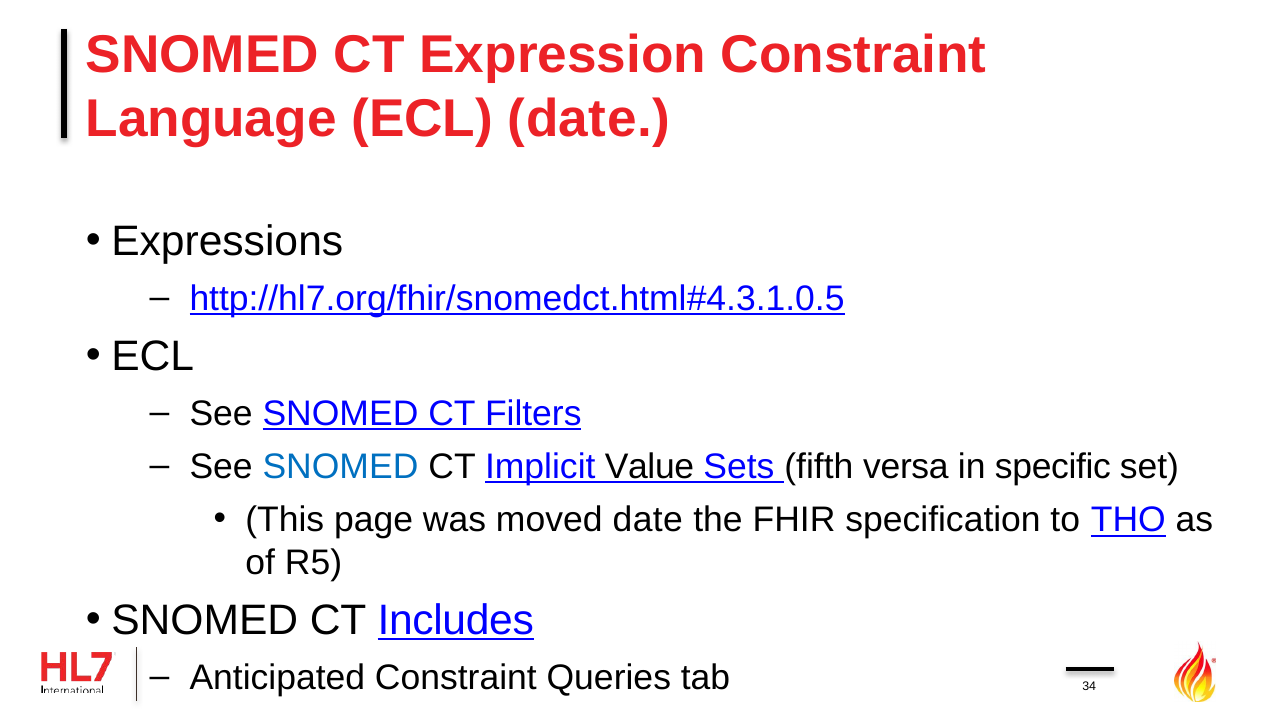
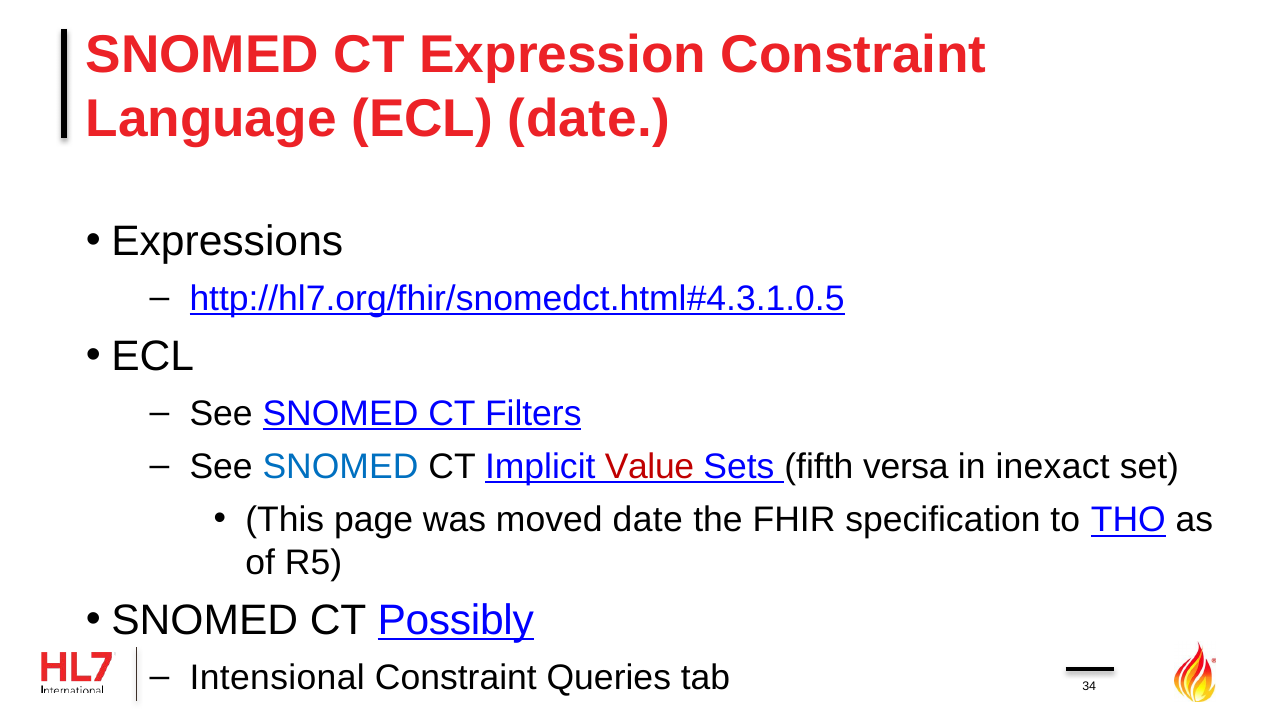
Value colour: black -> red
specific: specific -> inexact
Includes: Includes -> Possibly
Anticipated: Anticipated -> Intensional
